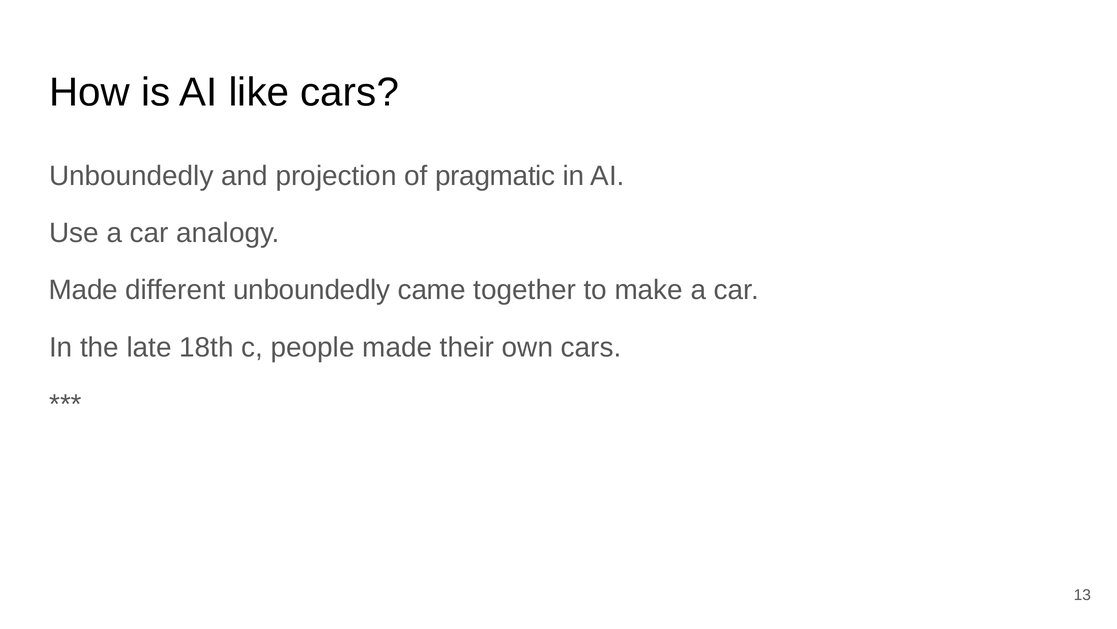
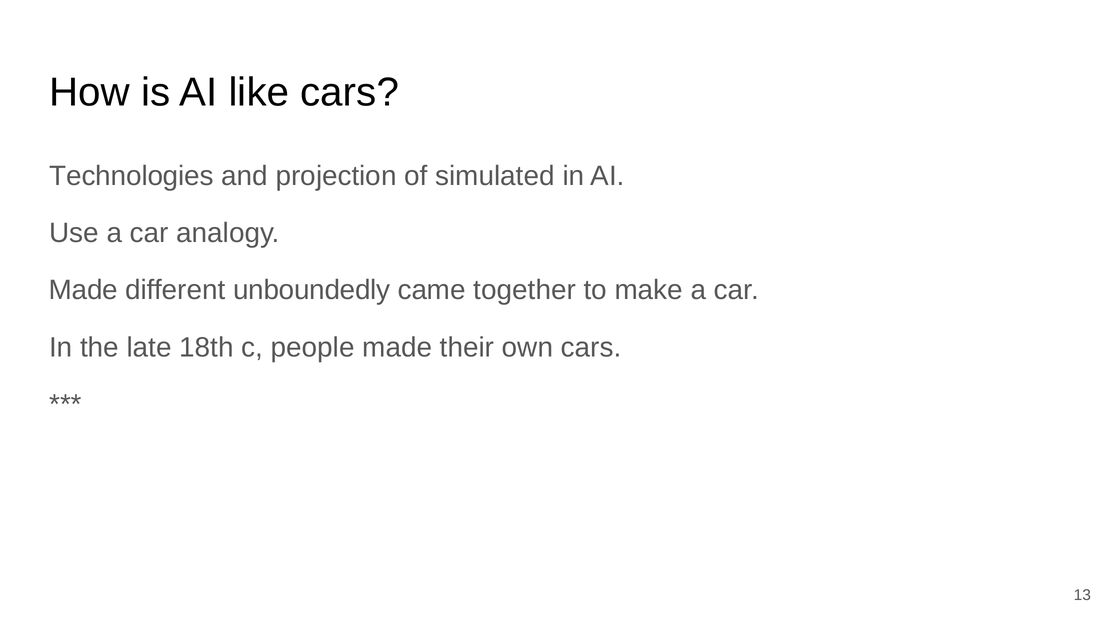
Unboundedly at (131, 176): Unboundedly -> Technologies
pragmatic: pragmatic -> simulated
